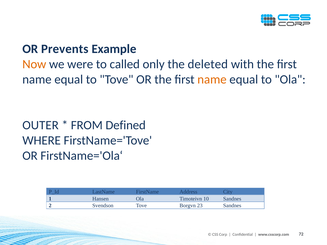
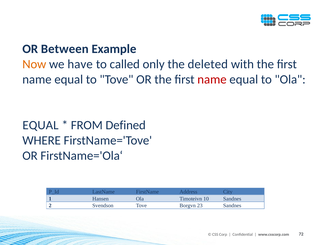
Prevents: Prevents -> Between
were: were -> have
name at (212, 79) colour: orange -> red
OUTER at (41, 125): OUTER -> EQUAL
